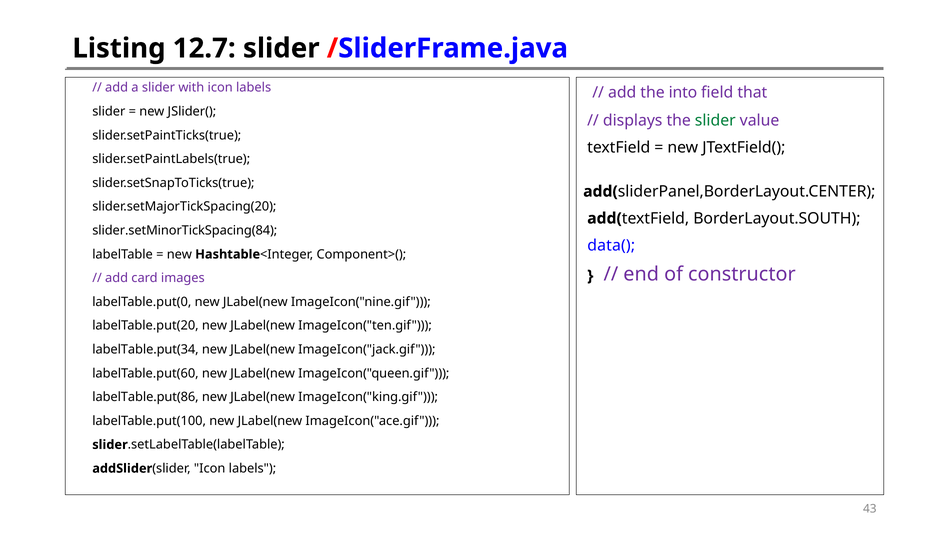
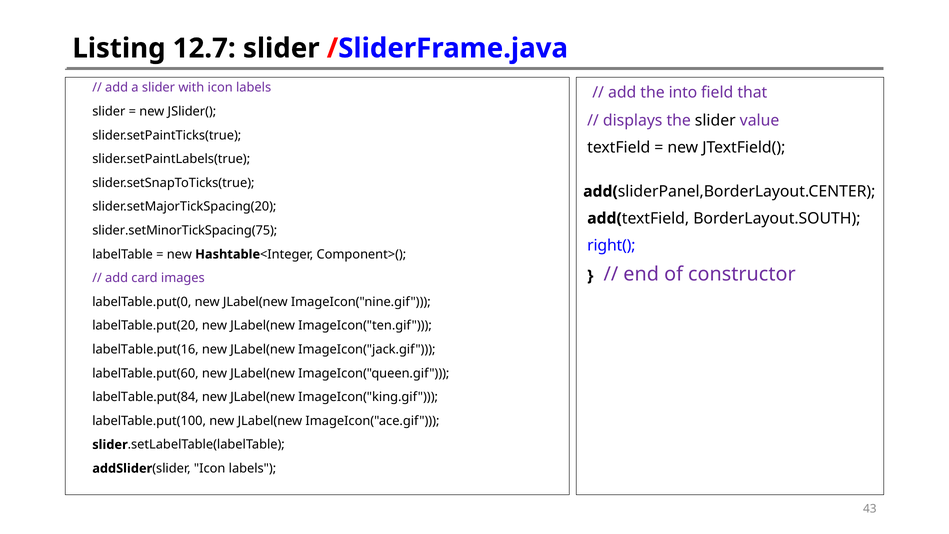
slider at (715, 120) colour: green -> black
slider.setMinorTickSpacing(84: slider.setMinorTickSpacing(84 -> slider.setMinorTickSpacing(75
data(: data( -> right(
labelTable.put(34: labelTable.put(34 -> labelTable.put(16
labelTable.put(86: labelTable.put(86 -> labelTable.put(84
